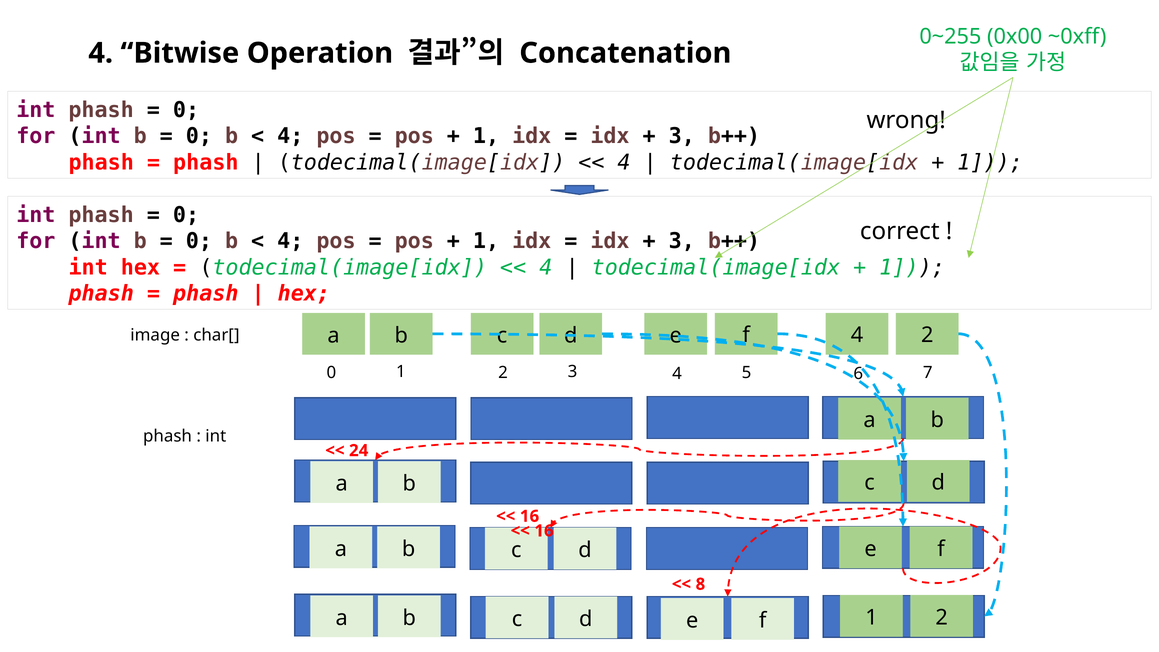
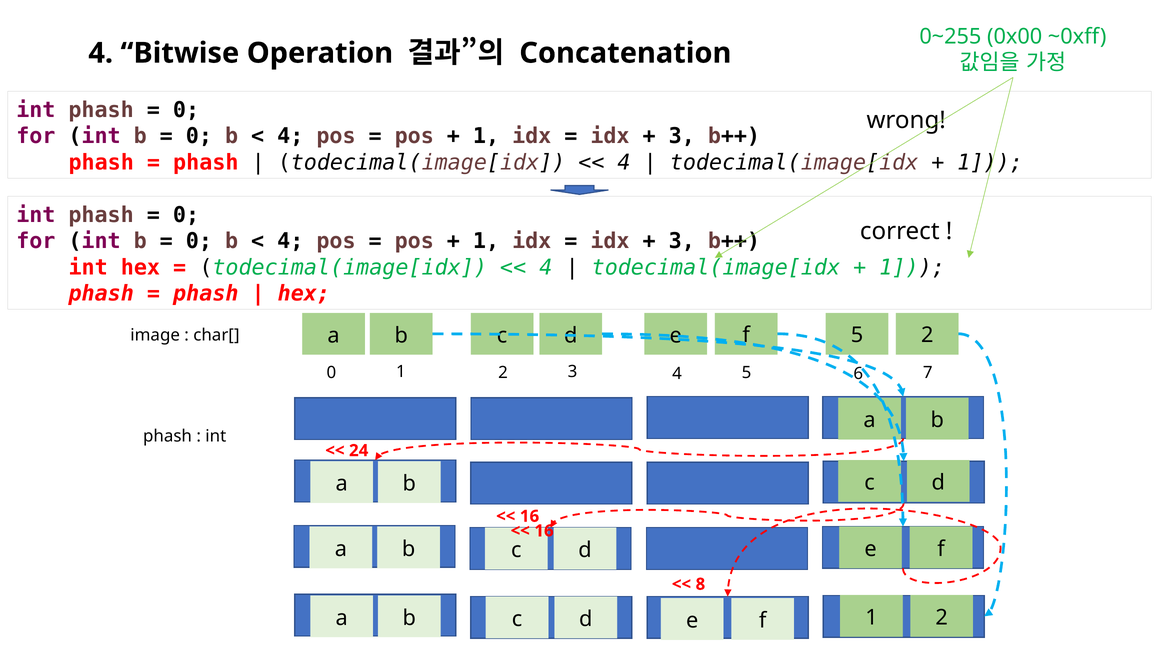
f 4: 4 -> 5
